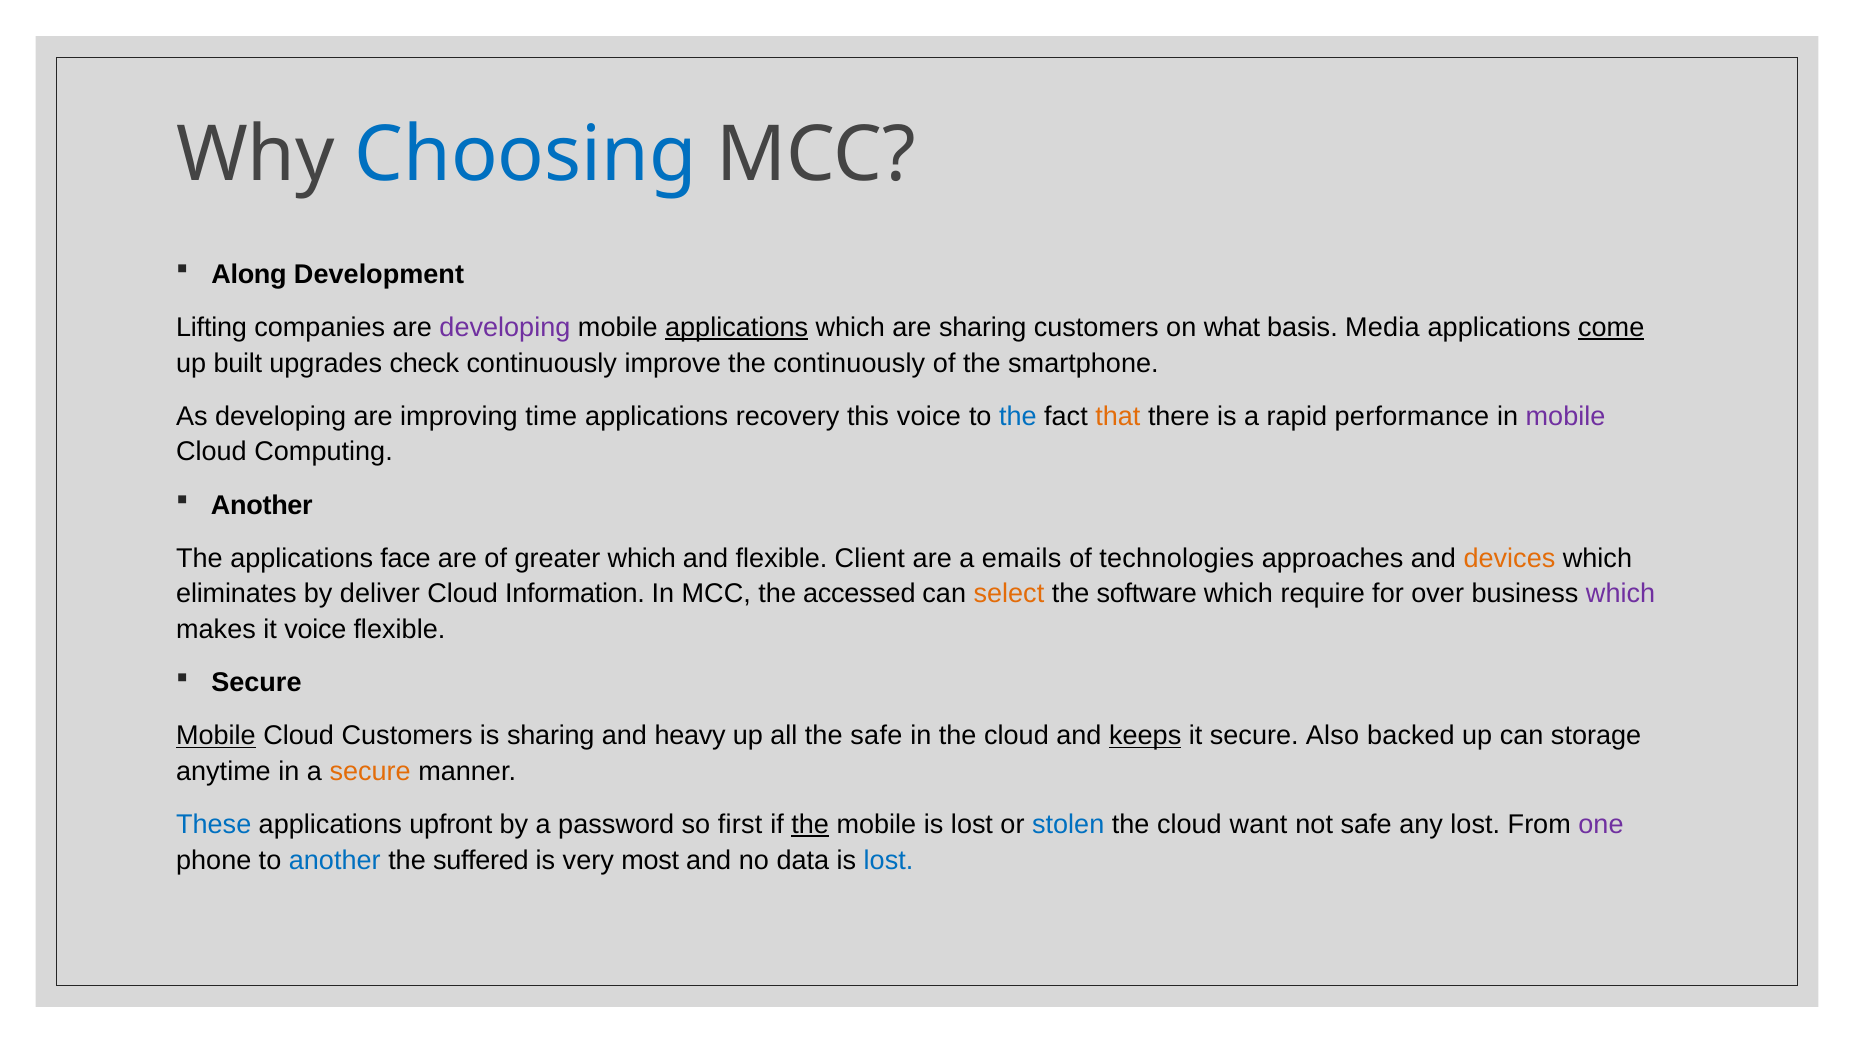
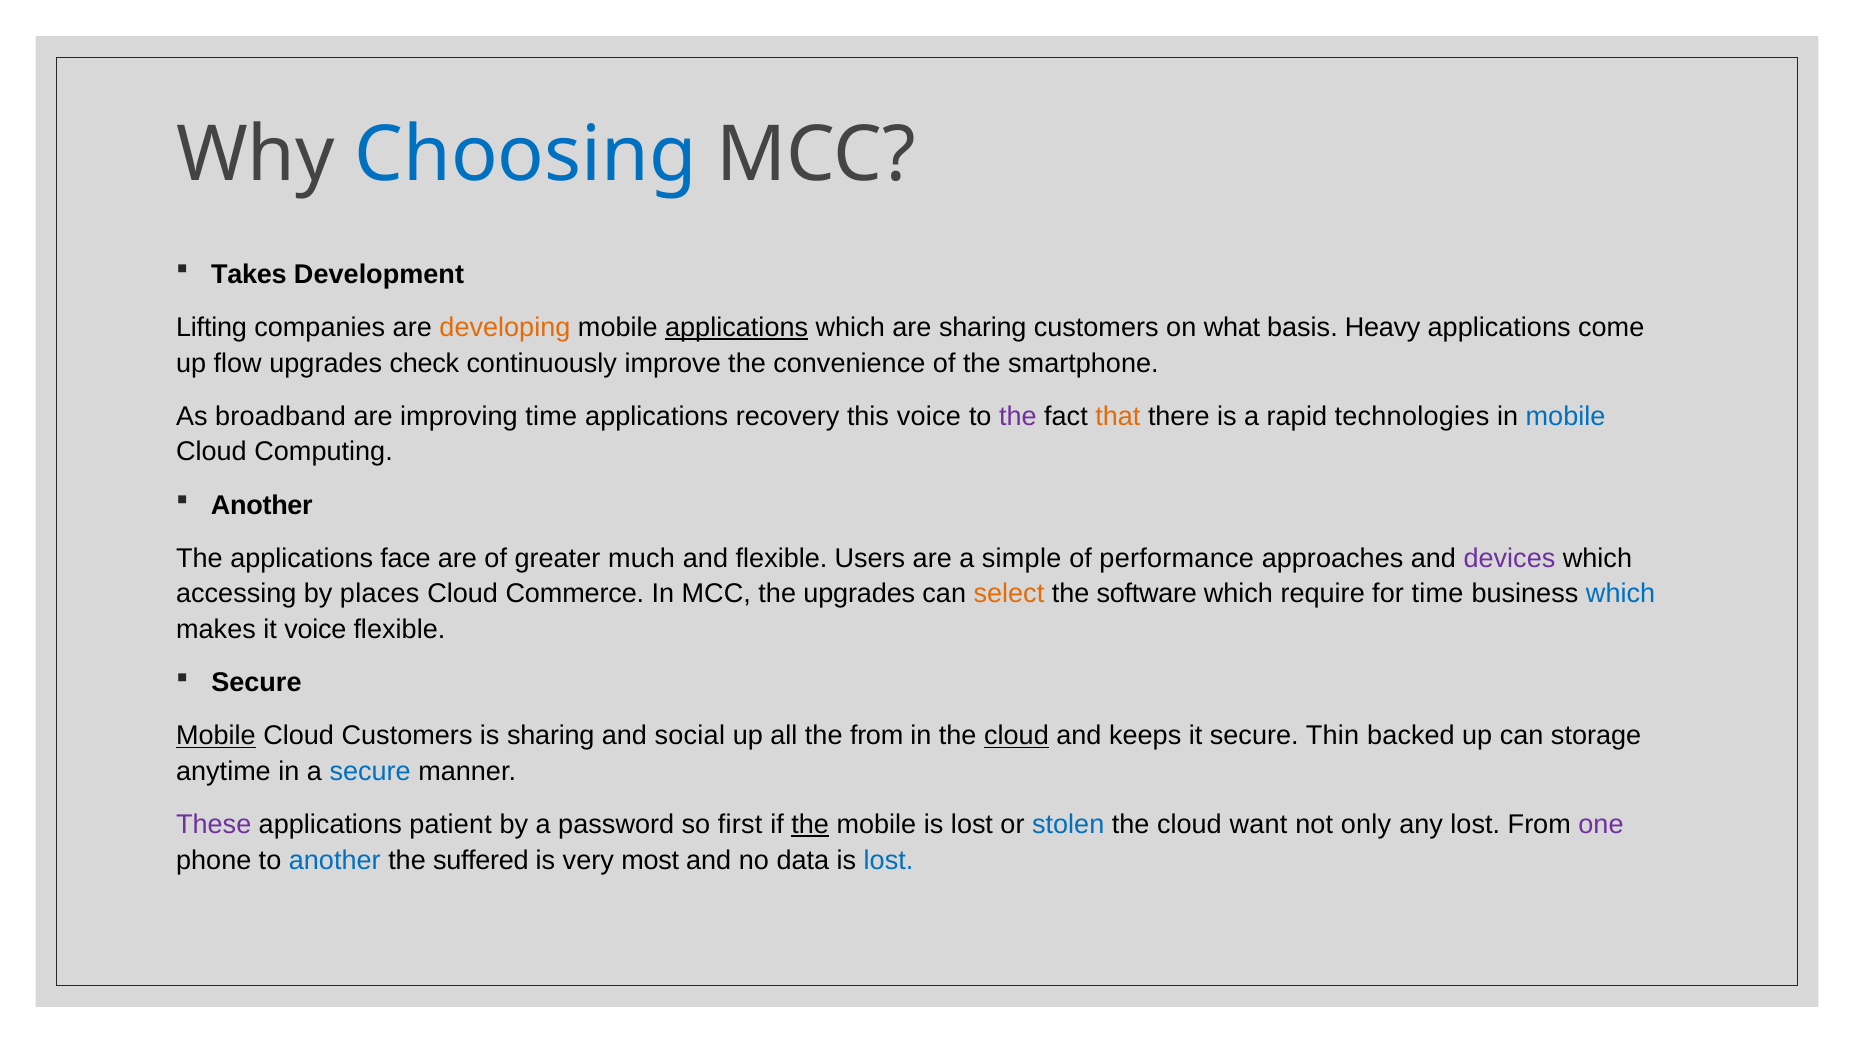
Along: Along -> Takes
developing at (505, 327) colour: purple -> orange
Media: Media -> Heavy
come underline: present -> none
built: built -> flow
the continuously: continuously -> convenience
As developing: developing -> broadband
the at (1018, 416) colour: blue -> purple
performance: performance -> technologies
mobile at (1566, 416) colour: purple -> blue
greater which: which -> much
Client: Client -> Users
emails: emails -> simple
technologies: technologies -> performance
devices colour: orange -> purple
eliminates: eliminates -> accessing
deliver: deliver -> places
Information: Information -> Commerce
the accessed: accessed -> upgrades
for over: over -> time
which at (1621, 594) colour: purple -> blue
heavy: heavy -> social
the safe: safe -> from
cloud at (1016, 736) underline: none -> present
keeps underline: present -> none
Also: Also -> Thin
secure at (370, 771) colour: orange -> blue
These colour: blue -> purple
upfront: upfront -> patient
not safe: safe -> only
